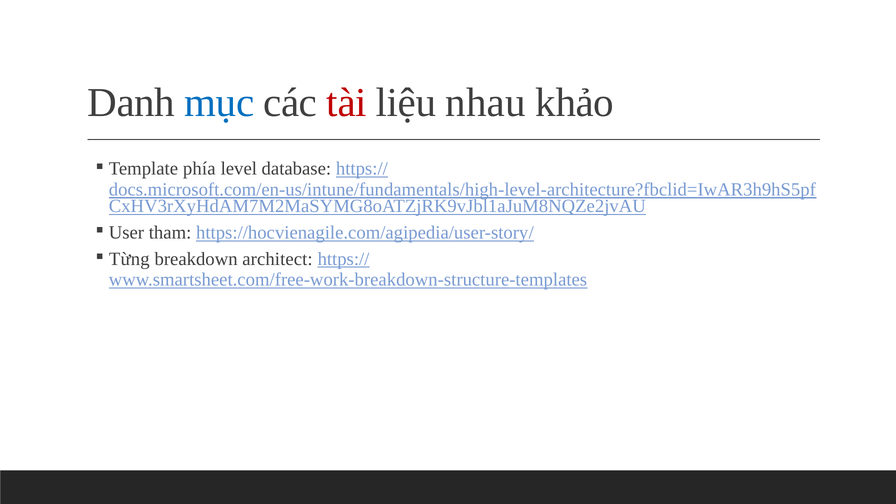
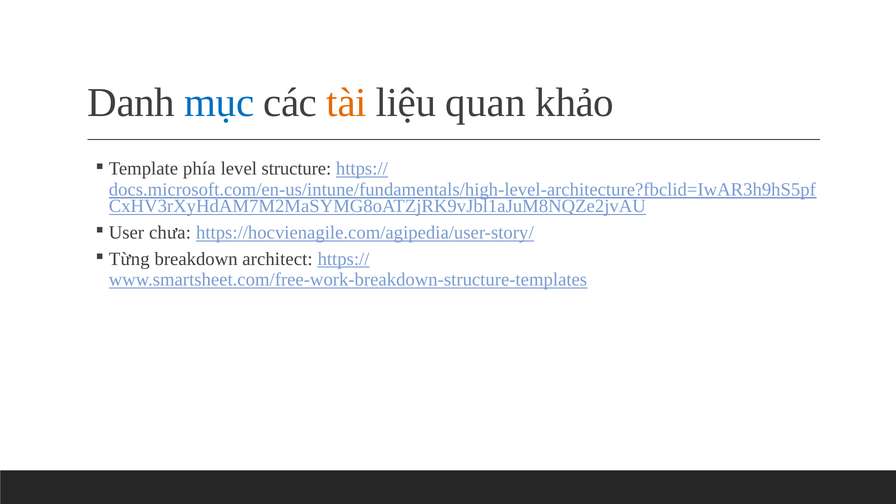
tài colour: red -> orange
nhau: nhau -> quan
database: database -> structure
tham: tham -> chưa
